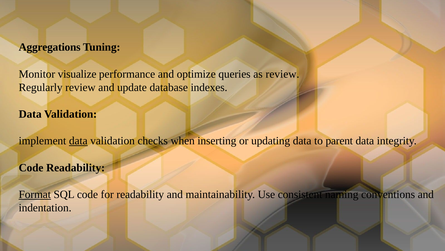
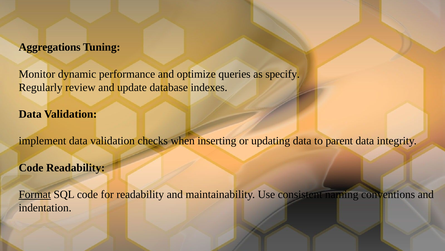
visualize: visualize -> dynamic
as review: review -> specify
data at (78, 141) underline: present -> none
